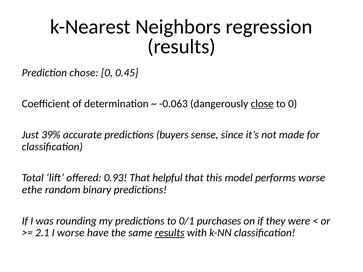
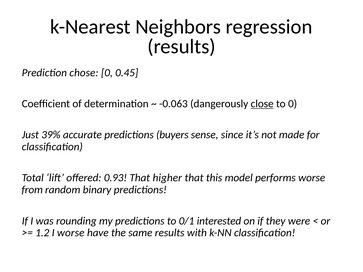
helpful: helpful -> higher
ethe: ethe -> from
purchases: purchases -> interested
2.1: 2.1 -> 1.2
results at (170, 233) underline: present -> none
